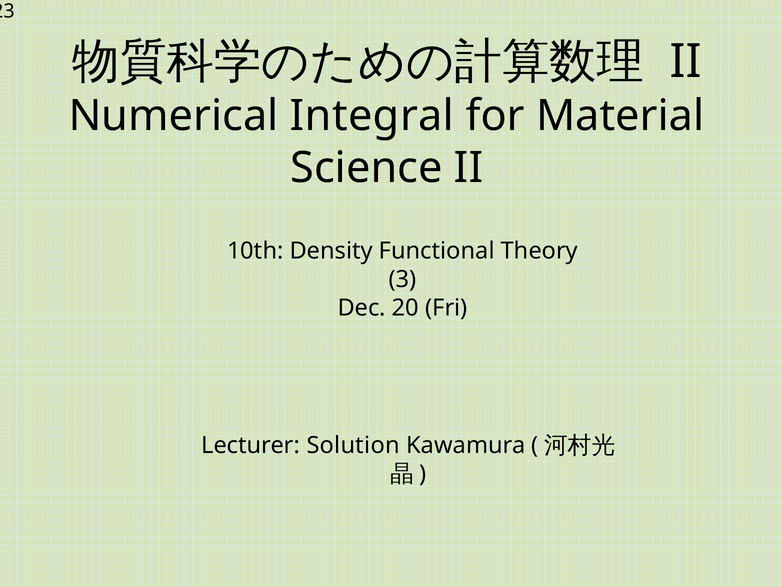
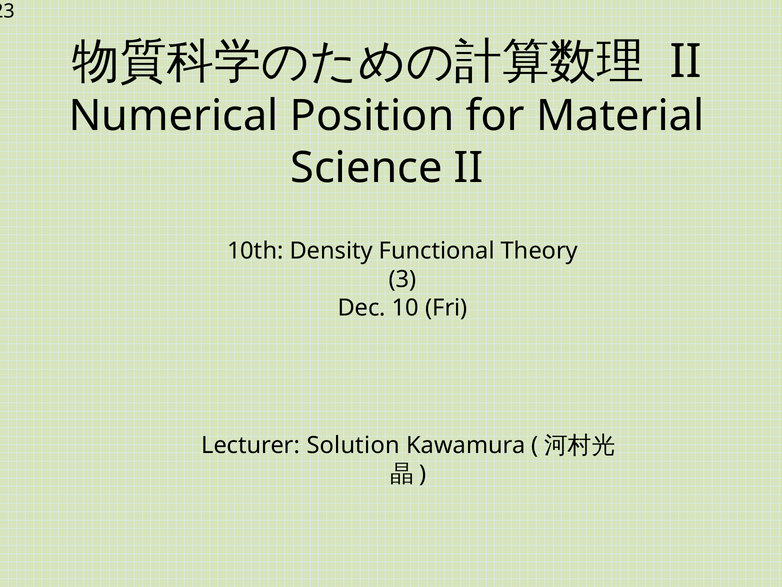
Integral: Integral -> Position
20: 20 -> 10
